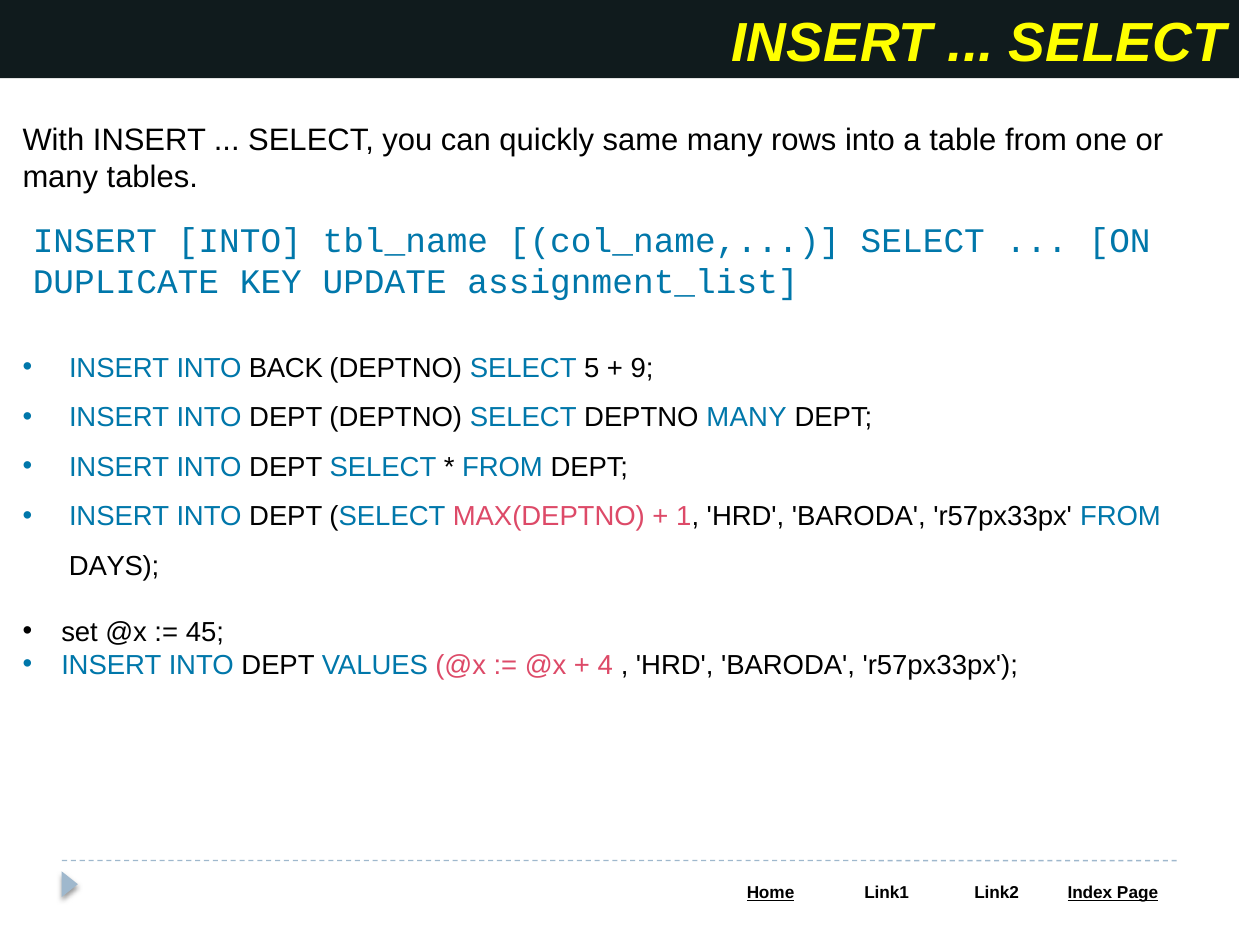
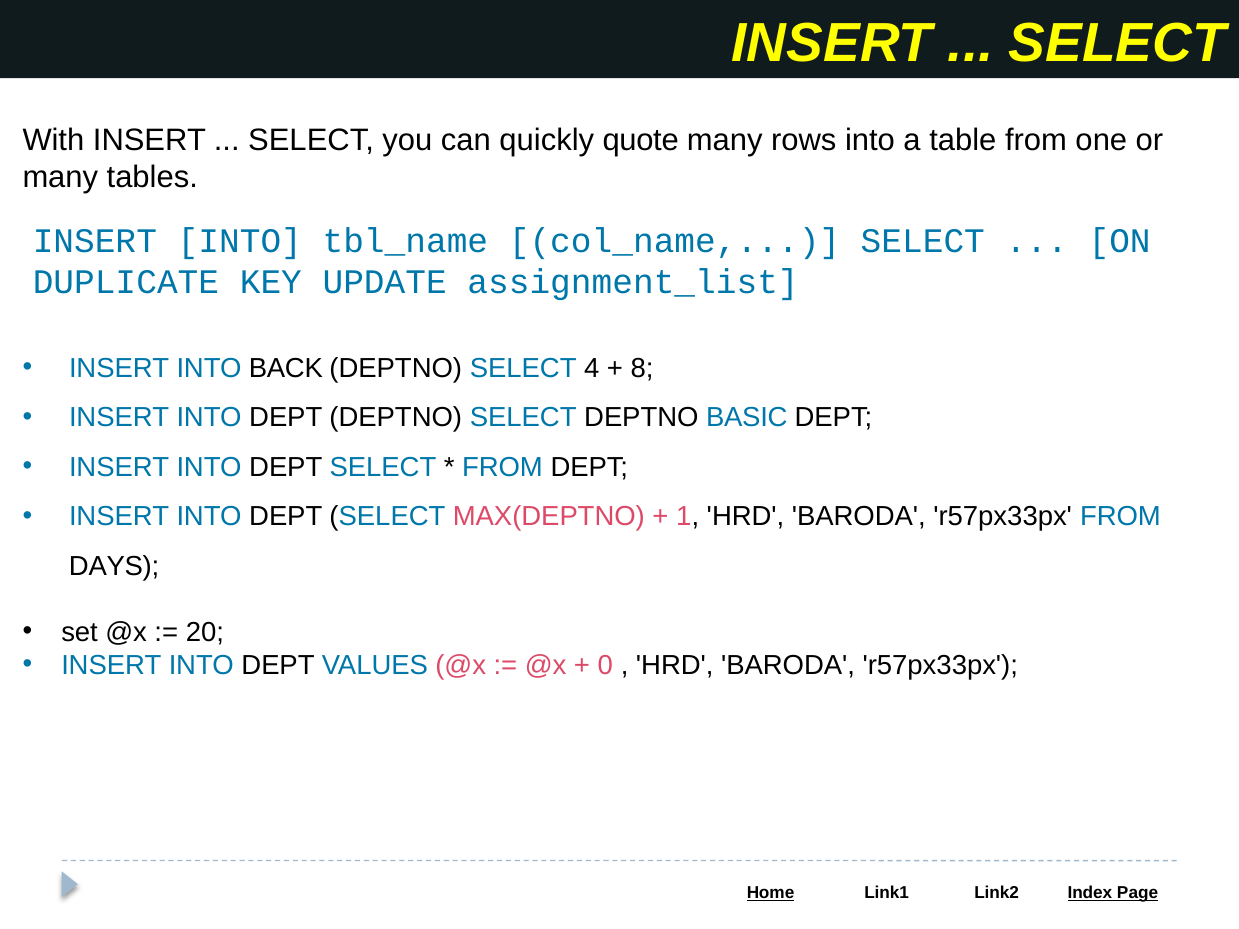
same: same -> quote
5: 5 -> 4
9: 9 -> 8
DEPTNO MANY: MANY -> BASIC
45: 45 -> 20
4: 4 -> 0
